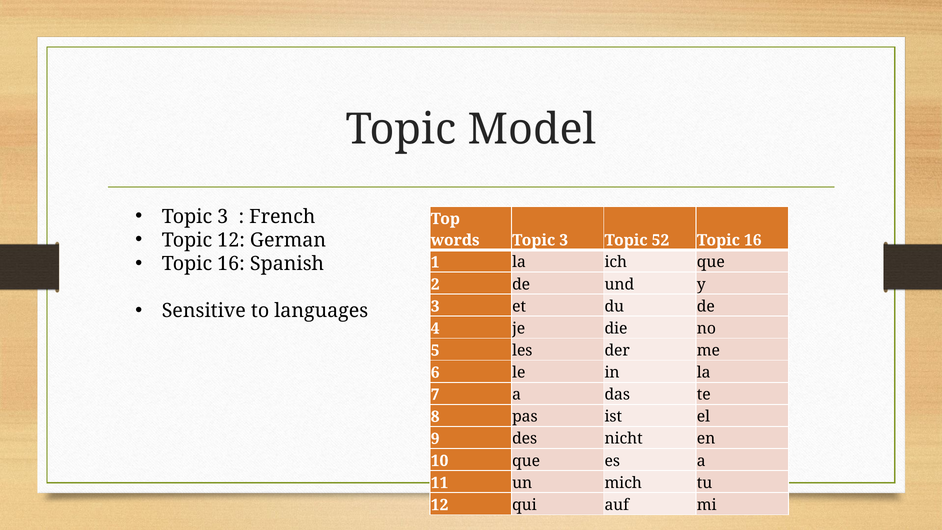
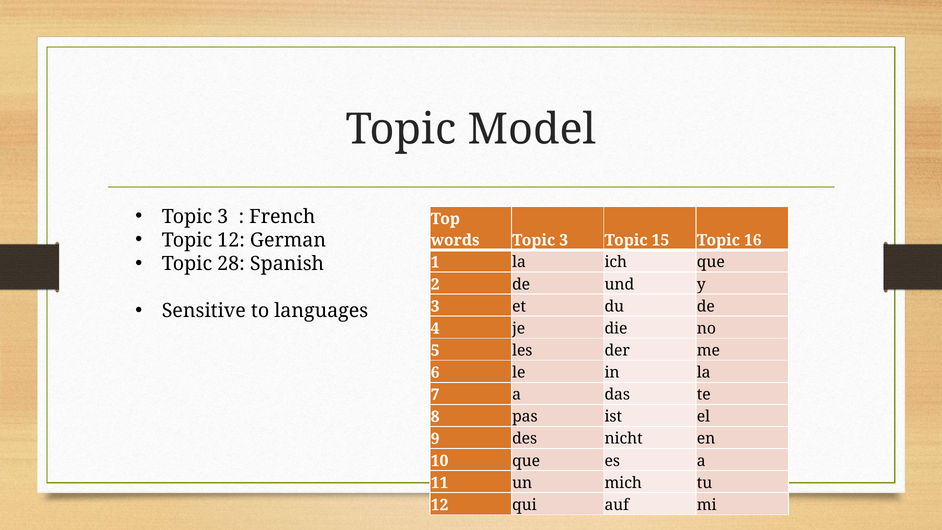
52: 52 -> 15
16 at (231, 264): 16 -> 28
